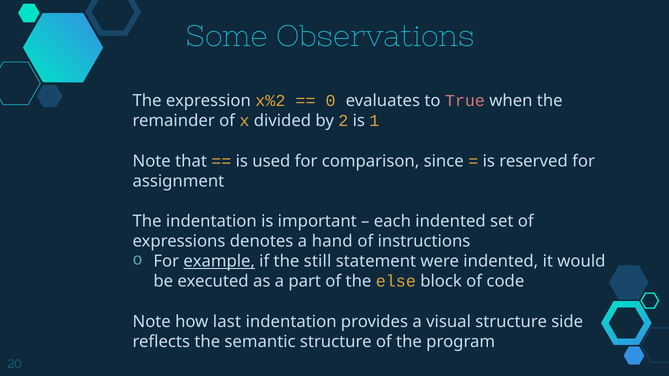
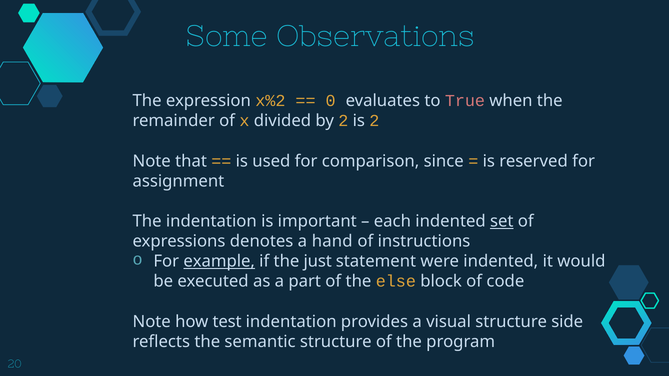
is 1: 1 -> 2
set underline: none -> present
still: still -> just
last: last -> test
